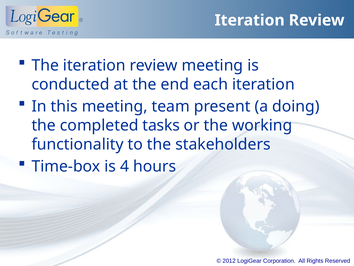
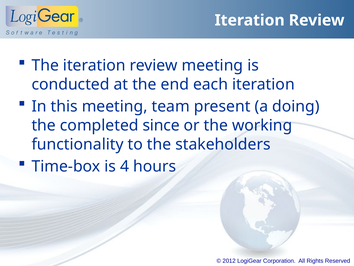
tasks: tasks -> since
